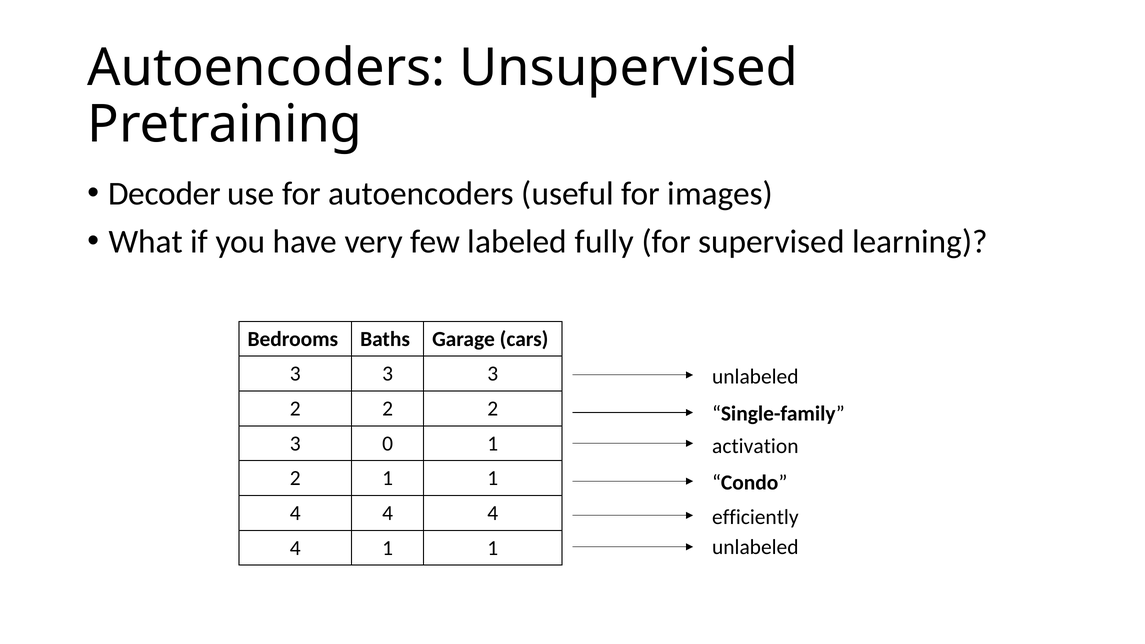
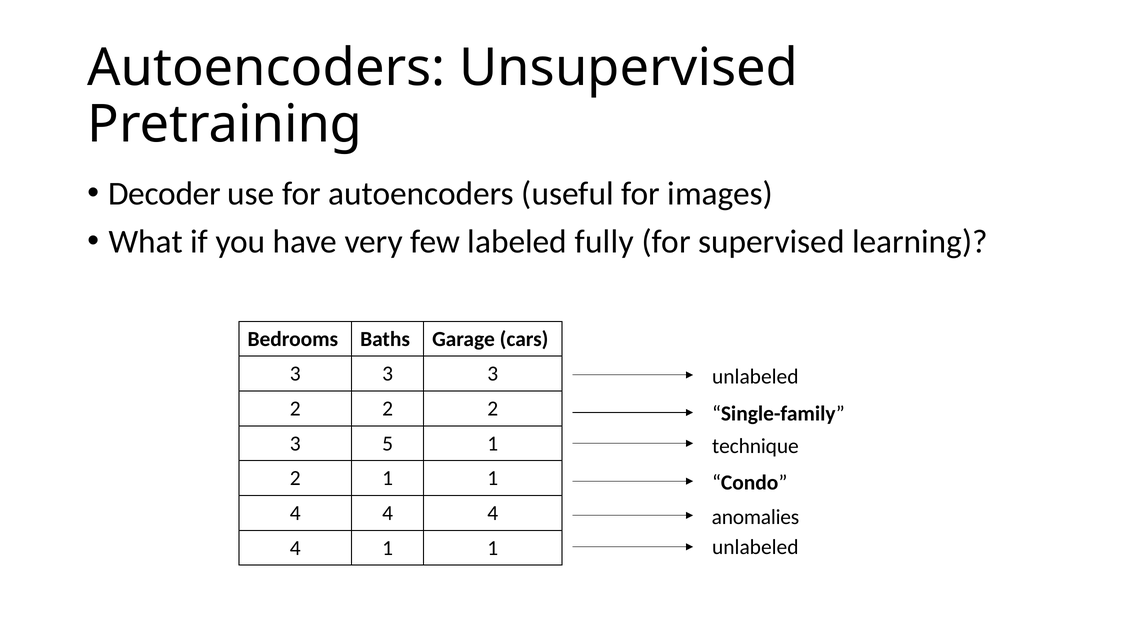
0: 0 -> 5
activation: activation -> technique
efficiently: efficiently -> anomalies
